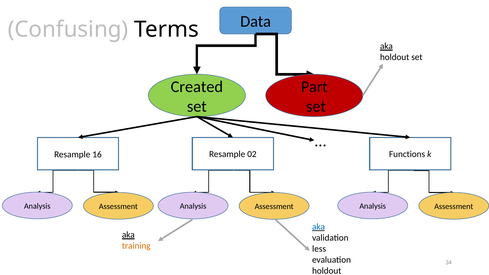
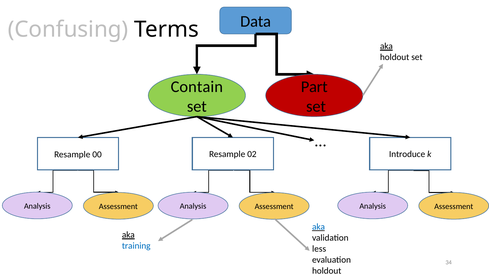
Created: Created -> Contain
16: 16 -> 00
Functions: Functions -> Introduce
training colour: orange -> blue
